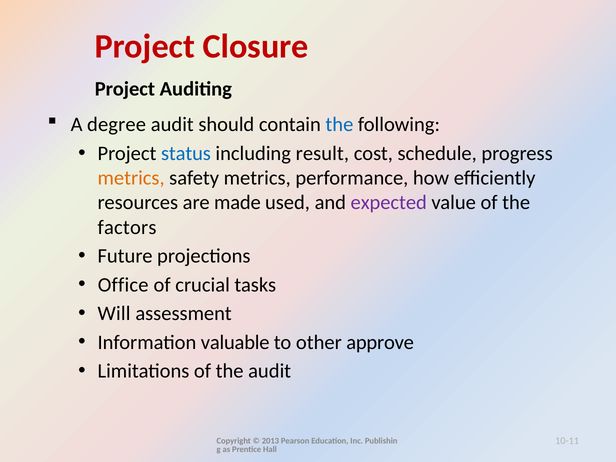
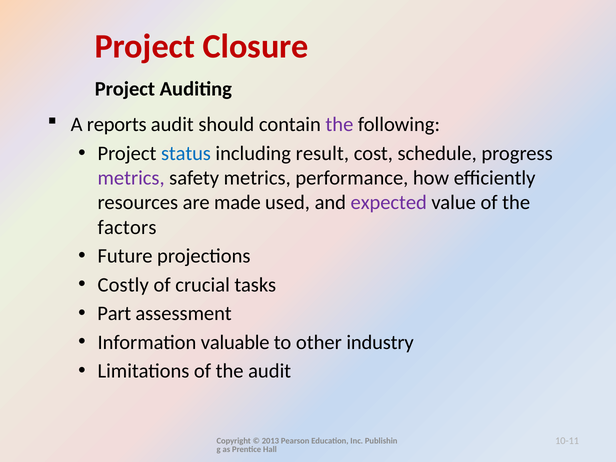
degree: degree -> reports
the at (339, 125) colour: blue -> purple
metrics at (131, 178) colour: orange -> purple
Office: Office -> Costly
Will: Will -> Part
approve: approve -> industry
